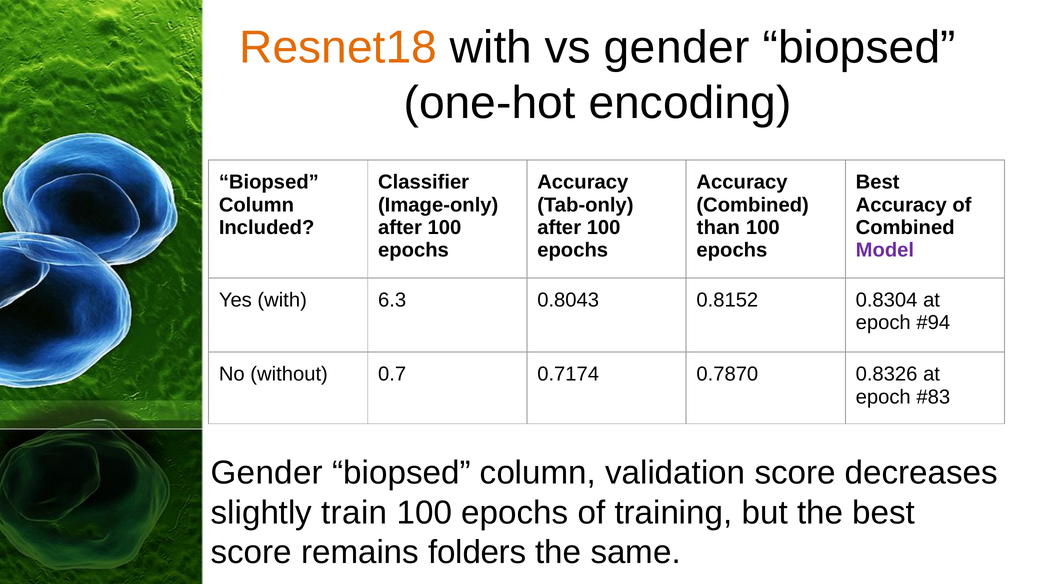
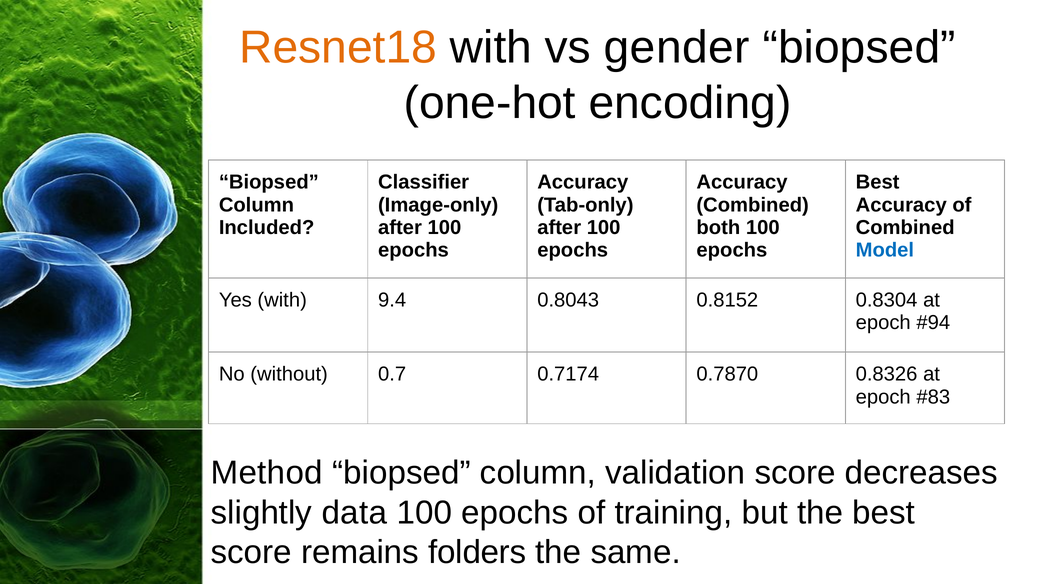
than: than -> both
Model colour: purple -> blue
6.3: 6.3 -> 9.4
Gender at (267, 473): Gender -> Method
train: train -> data
